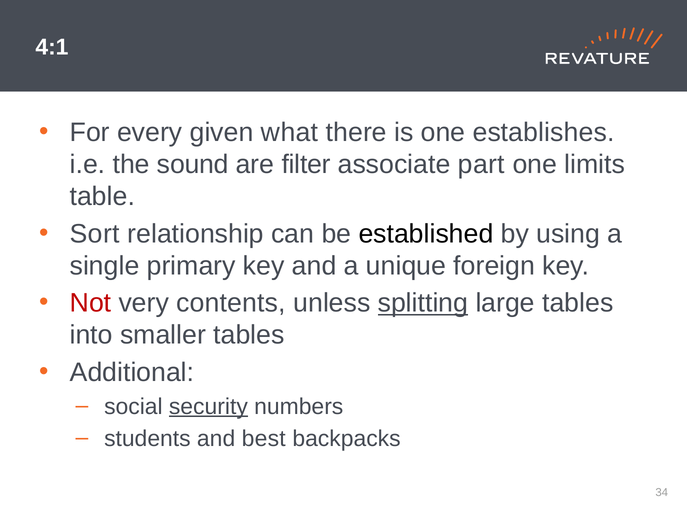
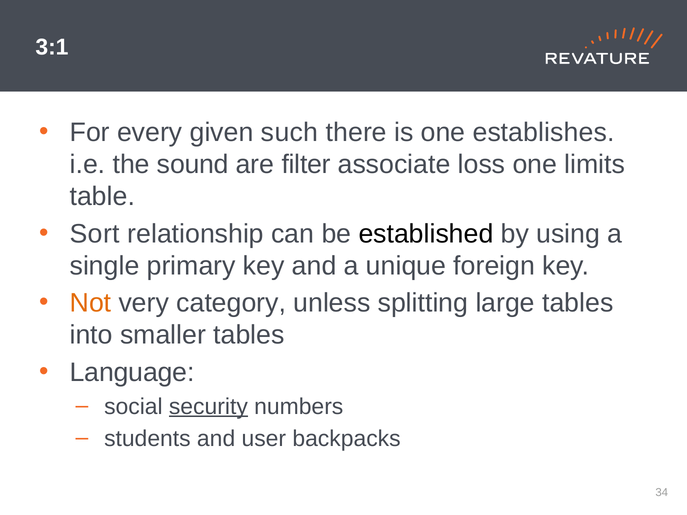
4:1: 4:1 -> 3:1
what: what -> such
part: part -> loss
Not colour: red -> orange
contents: contents -> category
splitting underline: present -> none
Additional: Additional -> Language
best: best -> user
